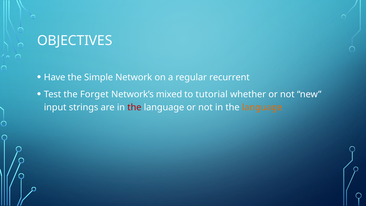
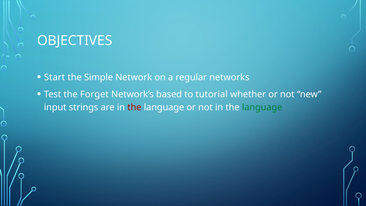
Have: Have -> Start
recurrent: recurrent -> networks
mixed: mixed -> based
language at (262, 107) colour: orange -> green
